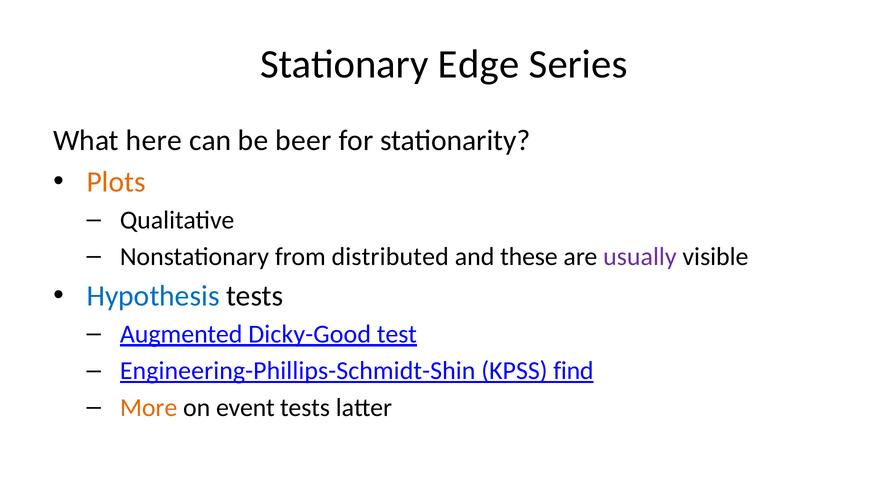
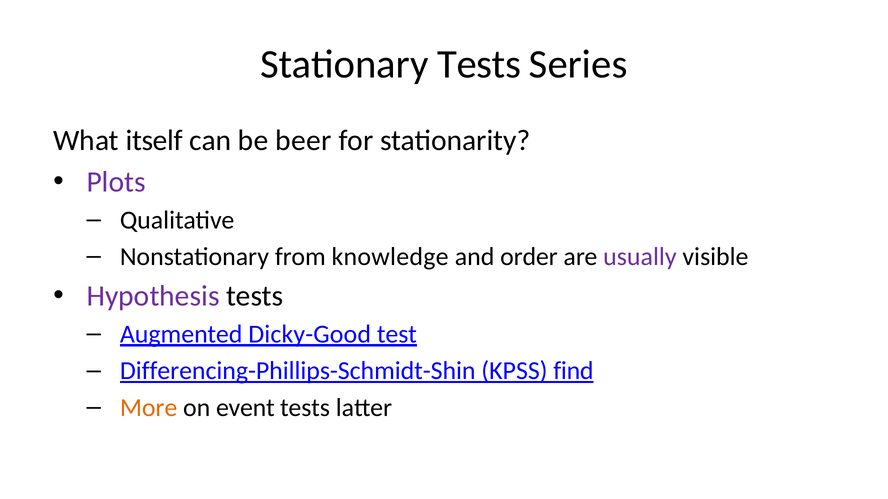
Stationary Edge: Edge -> Tests
here: here -> itself
Plots colour: orange -> purple
distributed: distributed -> knowledge
these: these -> order
Hypothesis colour: blue -> purple
Engineering-Phillips-Schmidt-Shin: Engineering-Phillips-Schmidt-Shin -> Differencing-Phillips-Schmidt-Shin
